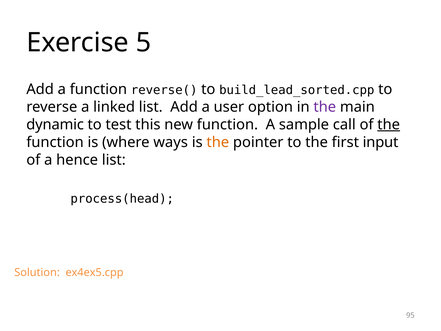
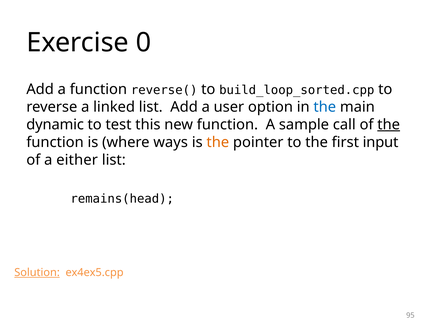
5: 5 -> 0
build_lead_sorted.cpp: build_lead_sorted.cpp -> build_loop_sorted.cpp
the at (325, 107) colour: purple -> blue
hence: hence -> either
process(head: process(head -> remains(head
Solution underline: none -> present
